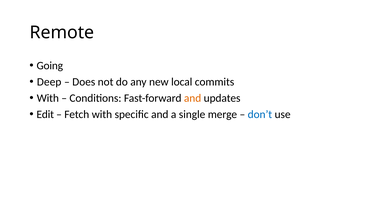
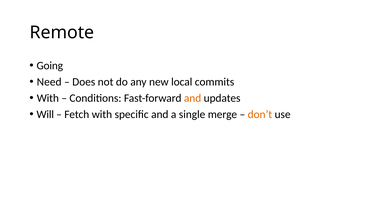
Deep: Deep -> Need
Edit: Edit -> Will
don’t colour: blue -> orange
